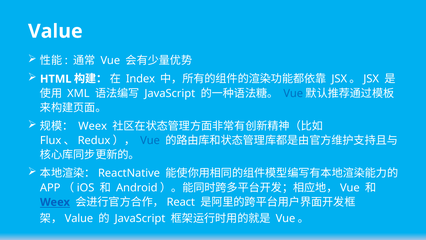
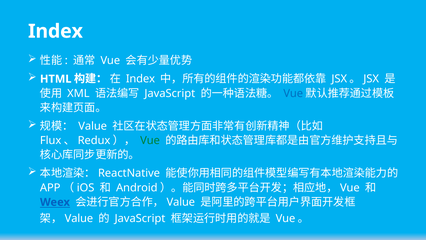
Value at (55, 31): Value -> Index
Weex at (93, 126): Weex -> Value
Vue at (150, 140) colour: blue -> green
React at (181, 202): React -> Value
